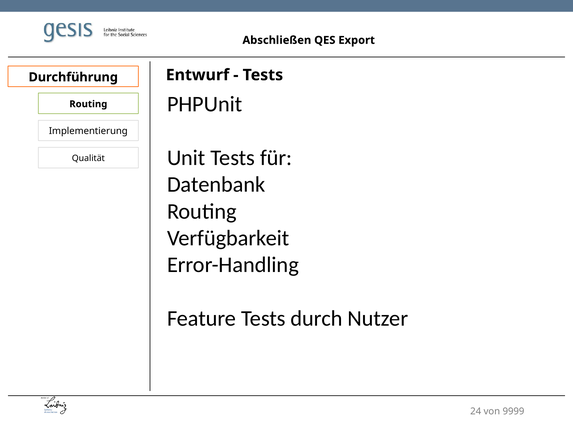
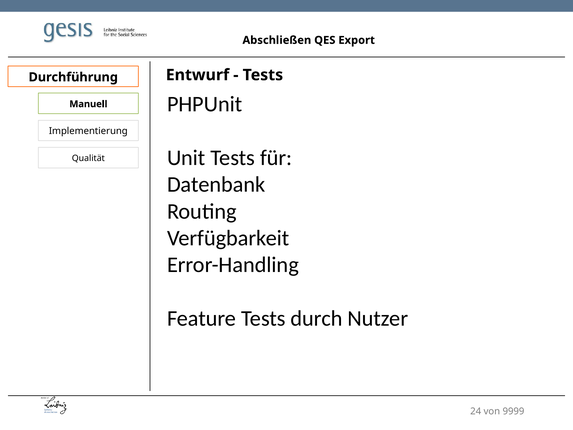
Routing at (88, 104): Routing -> Manuell
